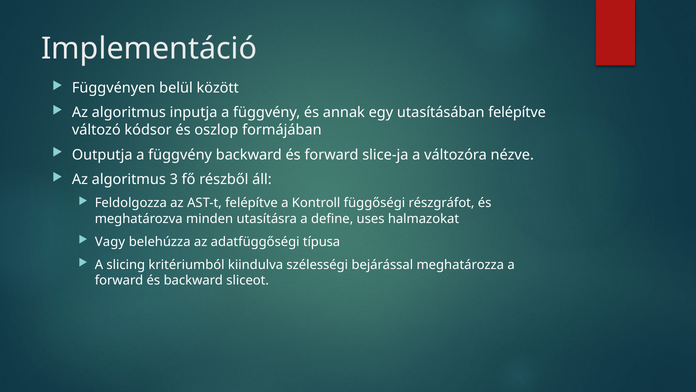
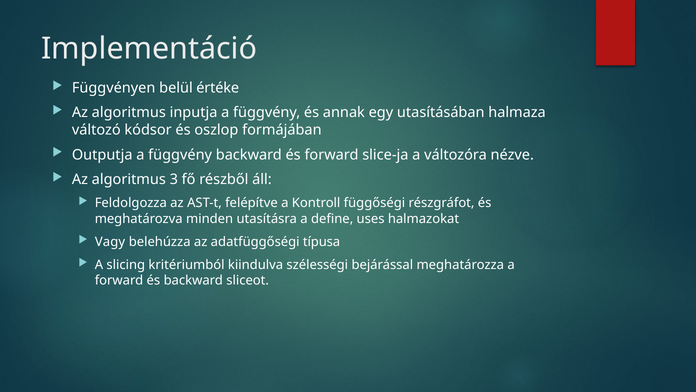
között: között -> értéke
utasításában felépítve: felépítve -> halmaza
